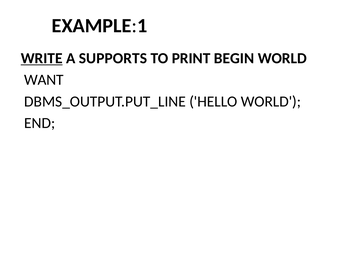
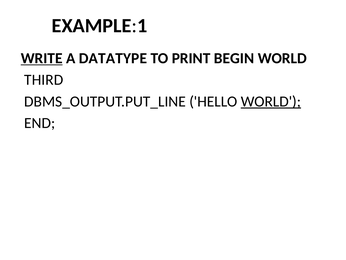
SUPPORTS: SUPPORTS -> DATATYPE
WANT: WANT -> THIRD
WORLD at (271, 101) underline: none -> present
